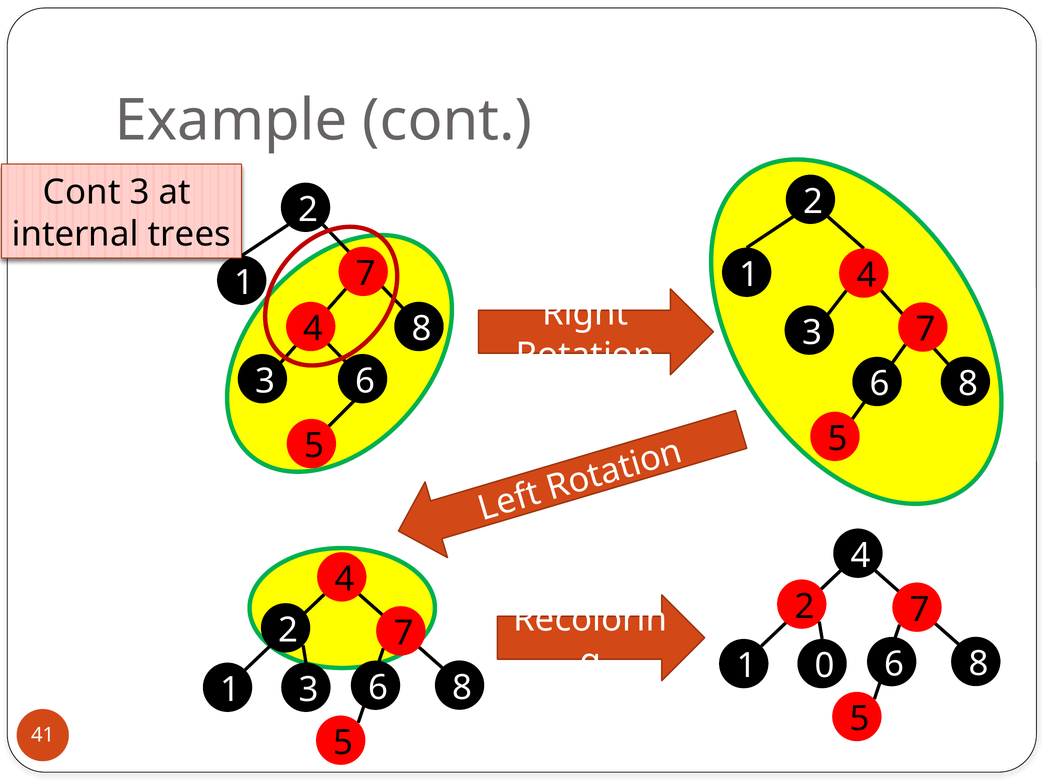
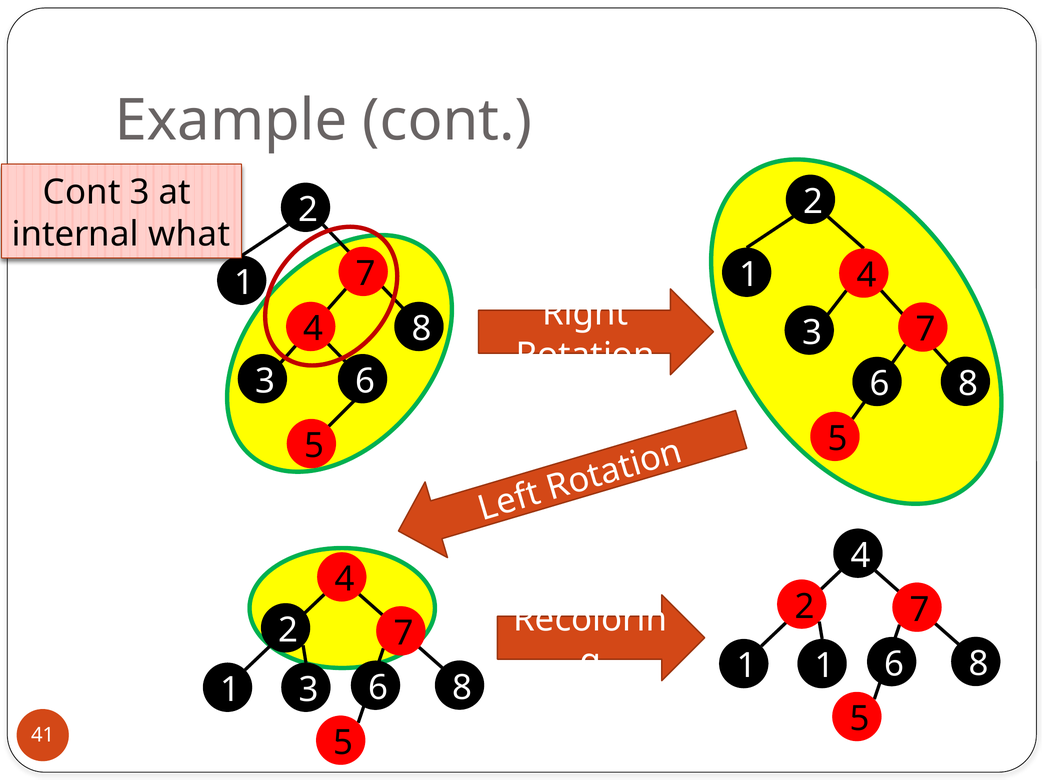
trees: trees -> what
1 0: 0 -> 1
